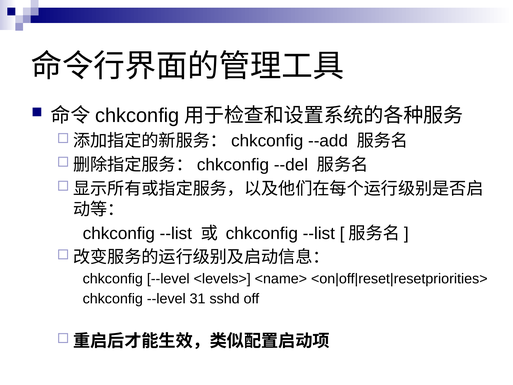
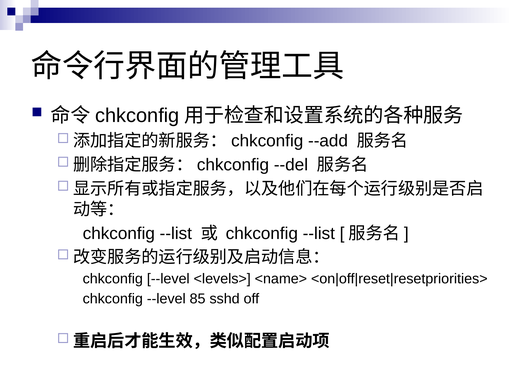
31: 31 -> 85
